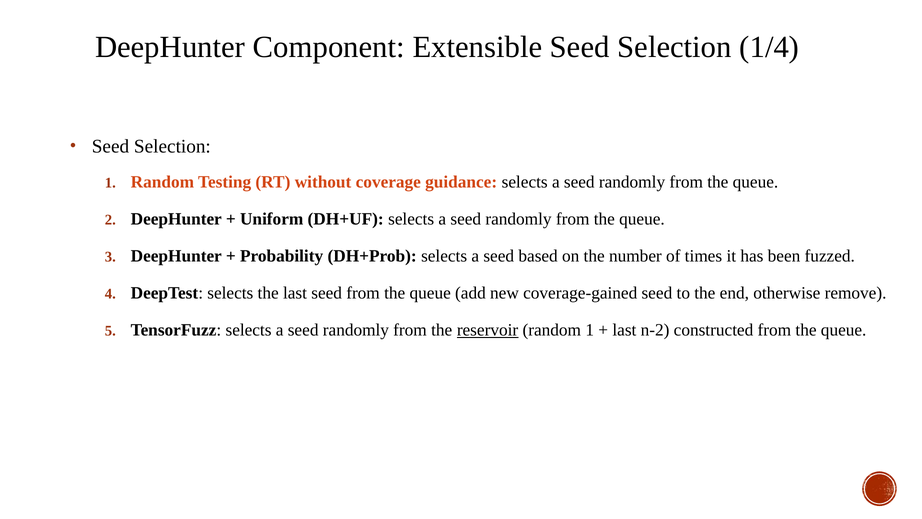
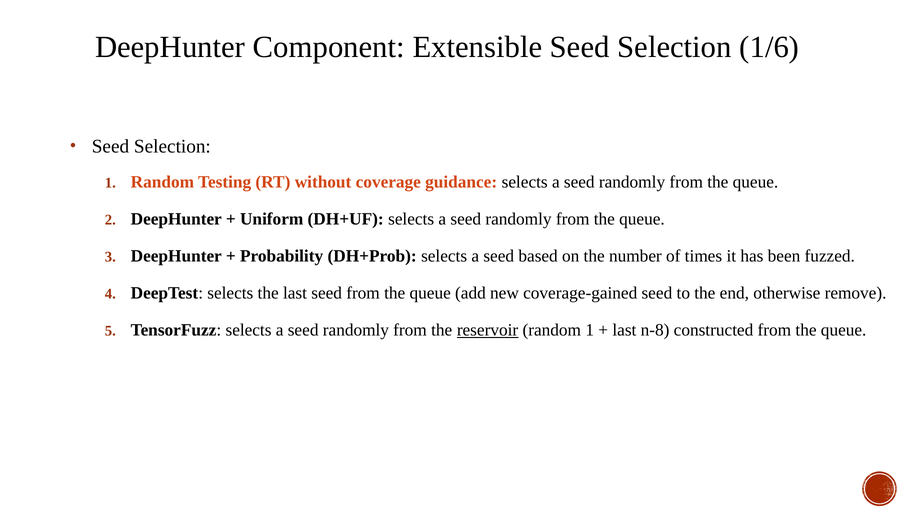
1/4: 1/4 -> 1/6
n-2: n-2 -> n-8
